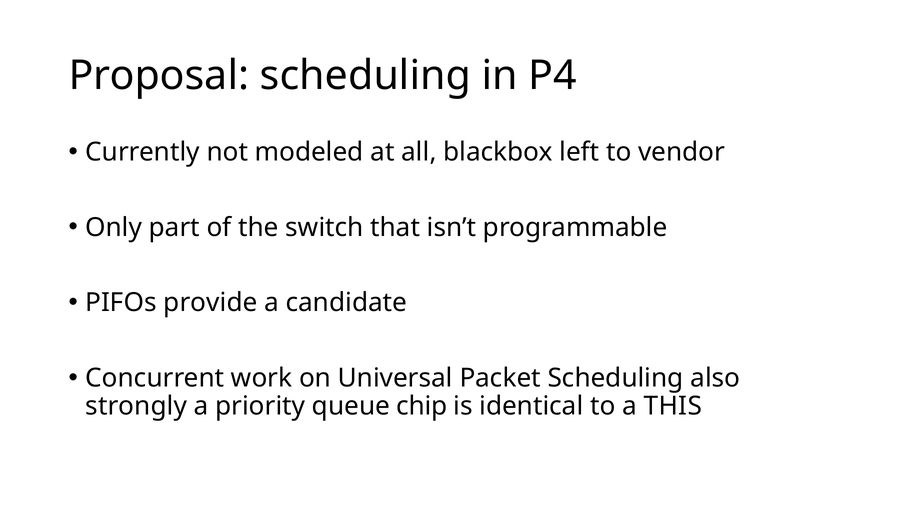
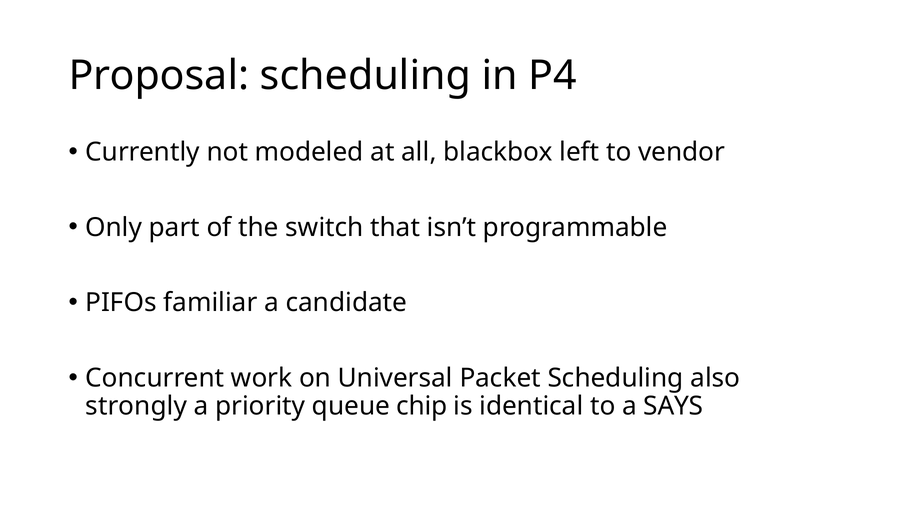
provide: provide -> familiar
THIS: THIS -> SAYS
